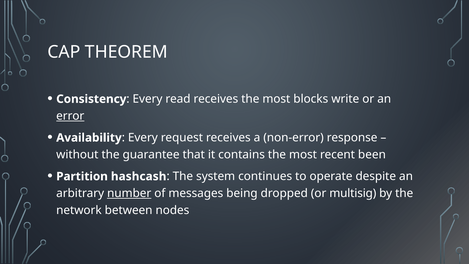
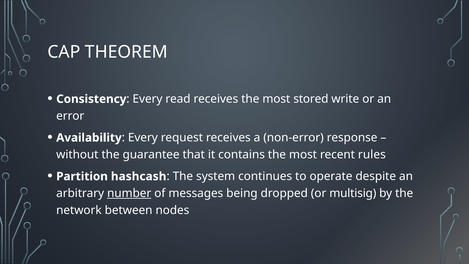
blocks: blocks -> stored
error underline: present -> none
been: been -> rules
